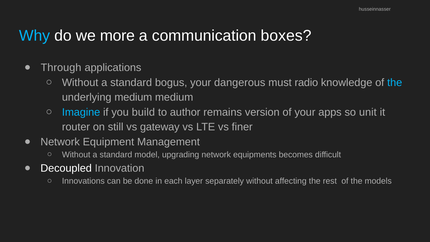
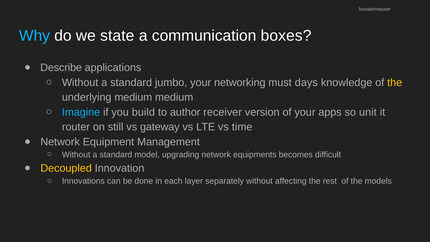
more: more -> state
Through: Through -> Describe
bogus: bogus -> jumbo
dangerous: dangerous -> networking
radio: radio -> days
the at (395, 82) colour: light blue -> yellow
remains: remains -> receiver
finer: finer -> time
Decoupled colour: white -> yellow
